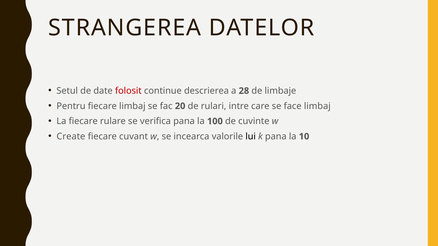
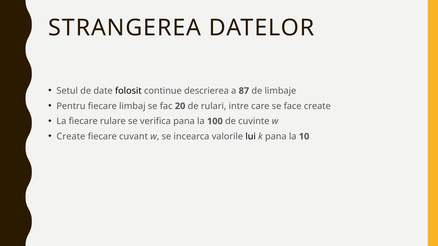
folosit colour: red -> black
28: 28 -> 87
face limbaj: limbaj -> create
